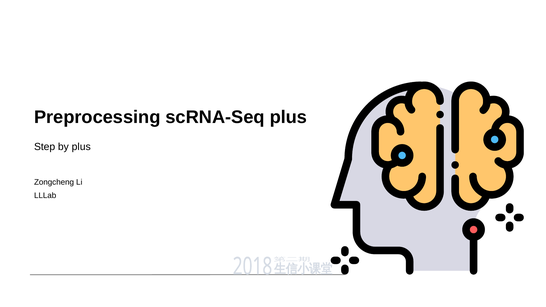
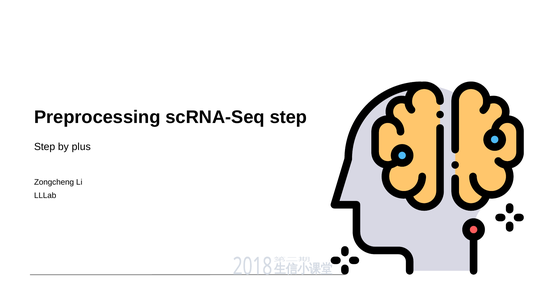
scRNA-Seq plus: plus -> step
